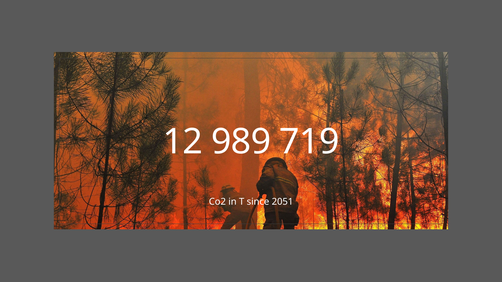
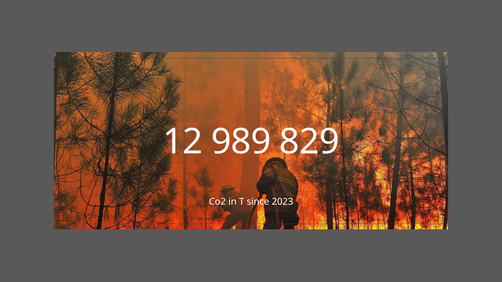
719: 719 -> 829
2051: 2051 -> 2023
